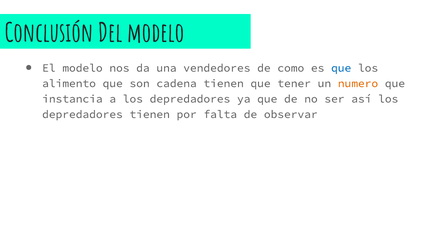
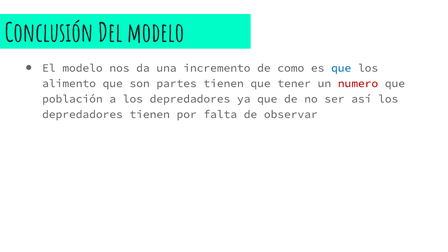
vendedores: vendedores -> incremento
cadena: cadena -> partes
numero colour: orange -> red
instancia: instancia -> población
